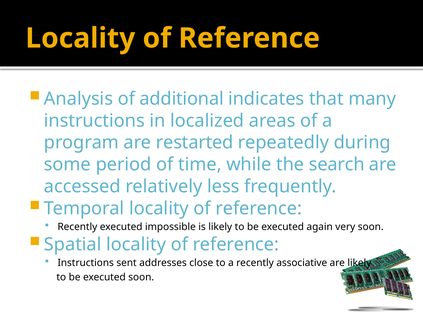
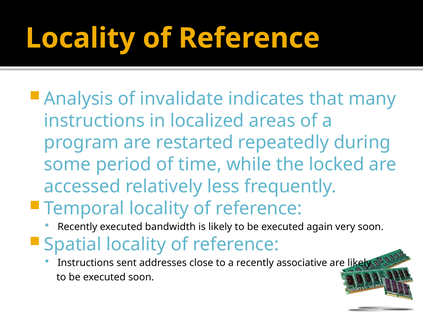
additional: additional -> invalidate
search: search -> locked
impossible: impossible -> bandwidth
